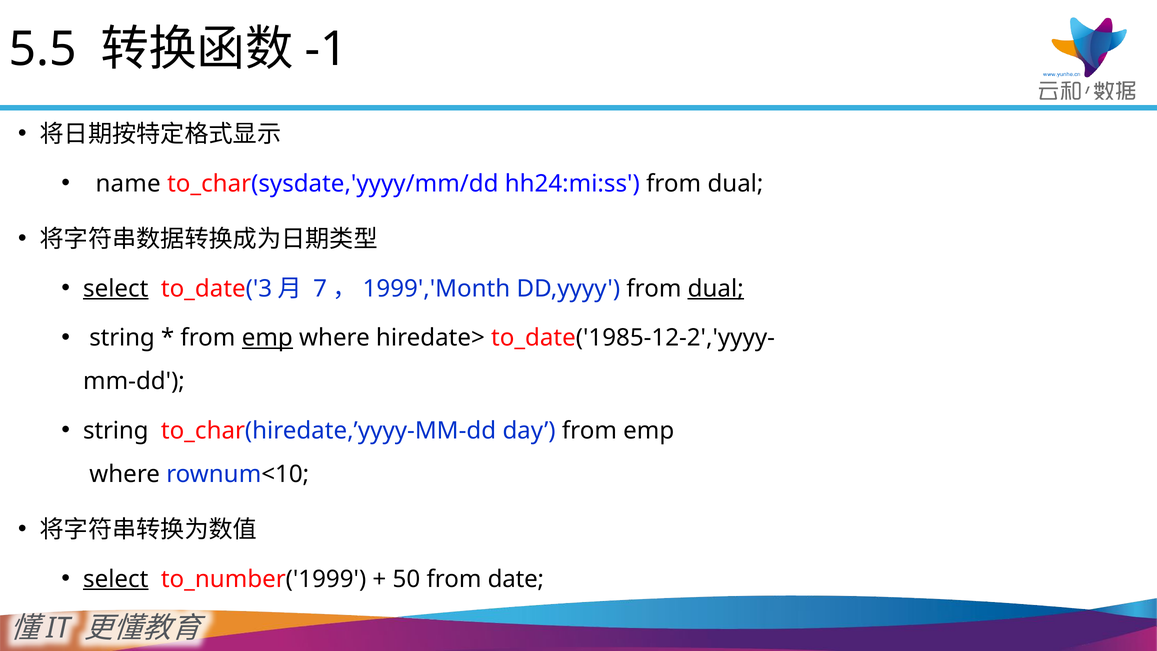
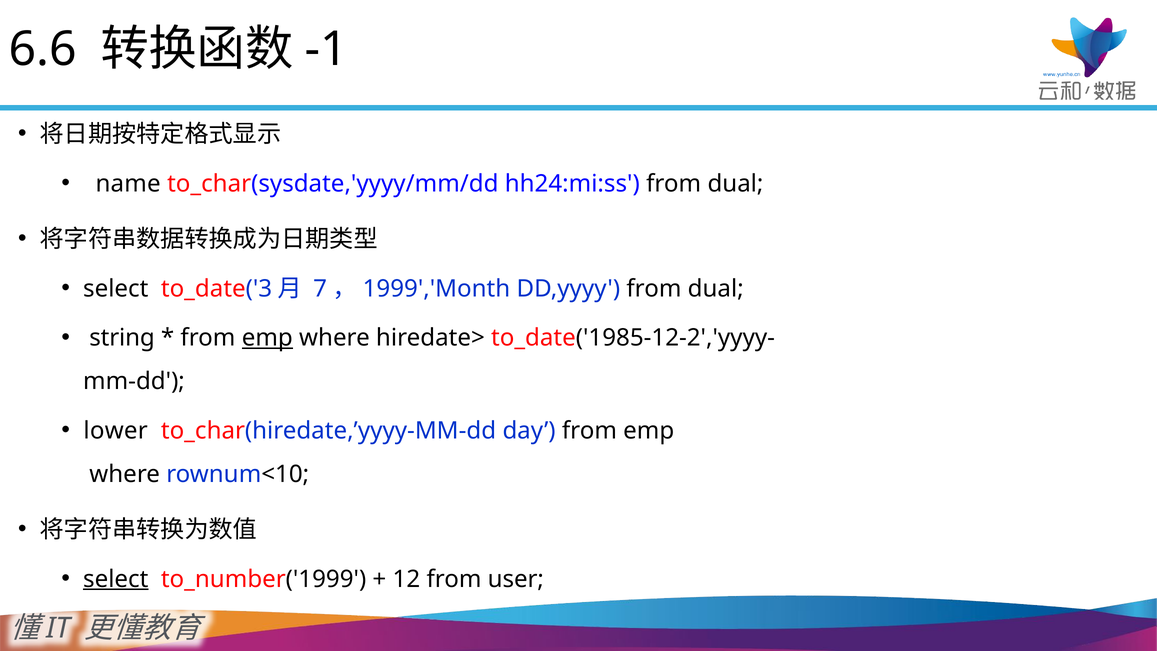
5.5: 5.5 -> 6.6
select at (116, 288) underline: present -> none
dual at (716, 288) underline: present -> none
string at (116, 431): string -> lower
50: 50 -> 12
date: date -> user
